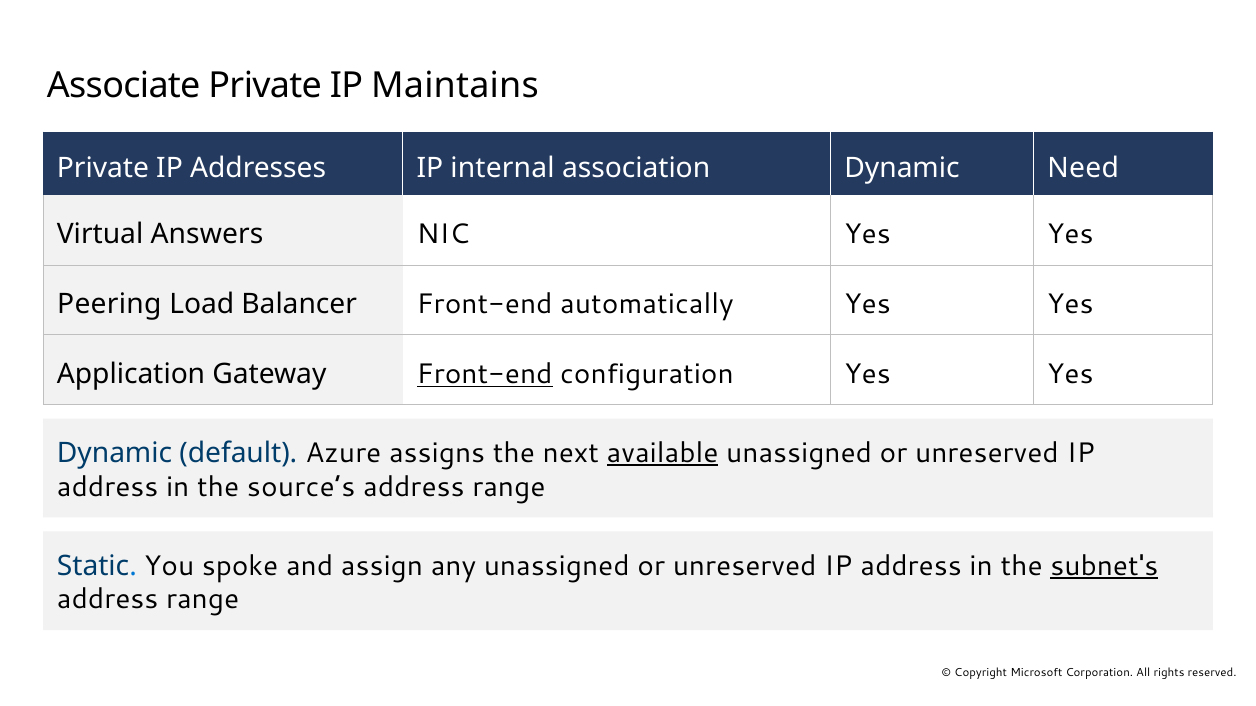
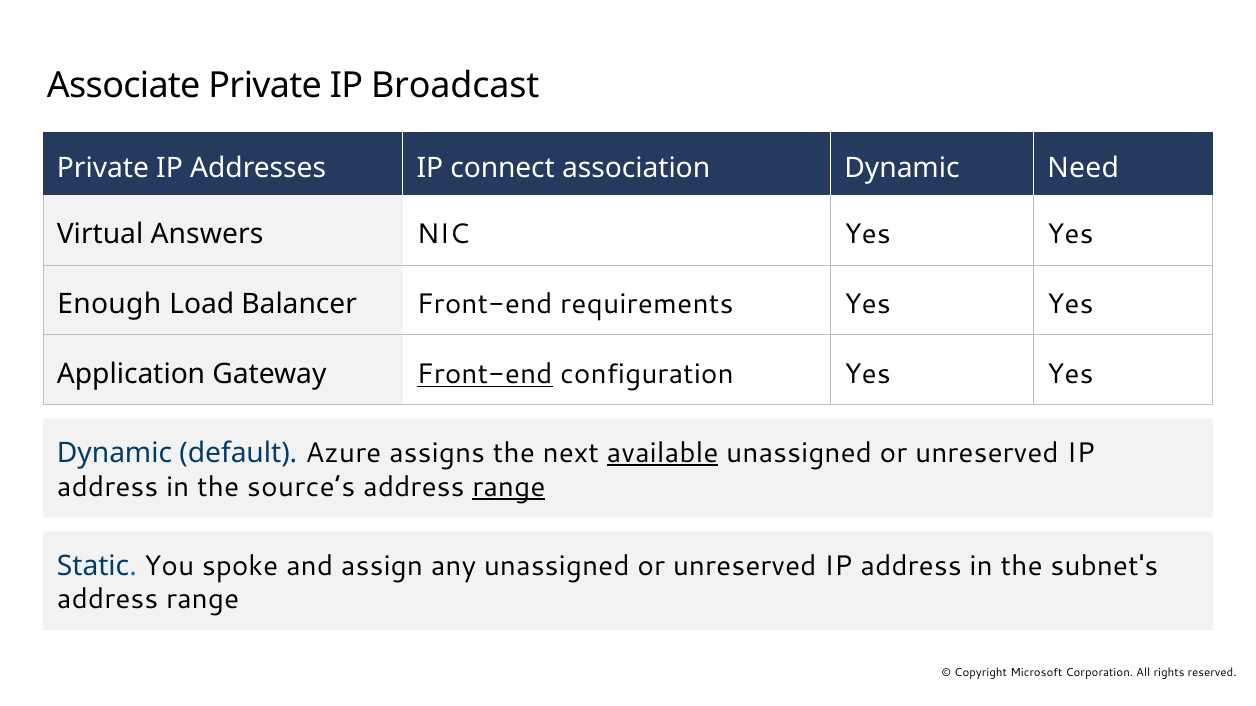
Maintains: Maintains -> Broadcast
internal: internal -> connect
Peering: Peering -> Enough
automatically: automatically -> requirements
range at (509, 487) underline: none -> present
subnet's underline: present -> none
